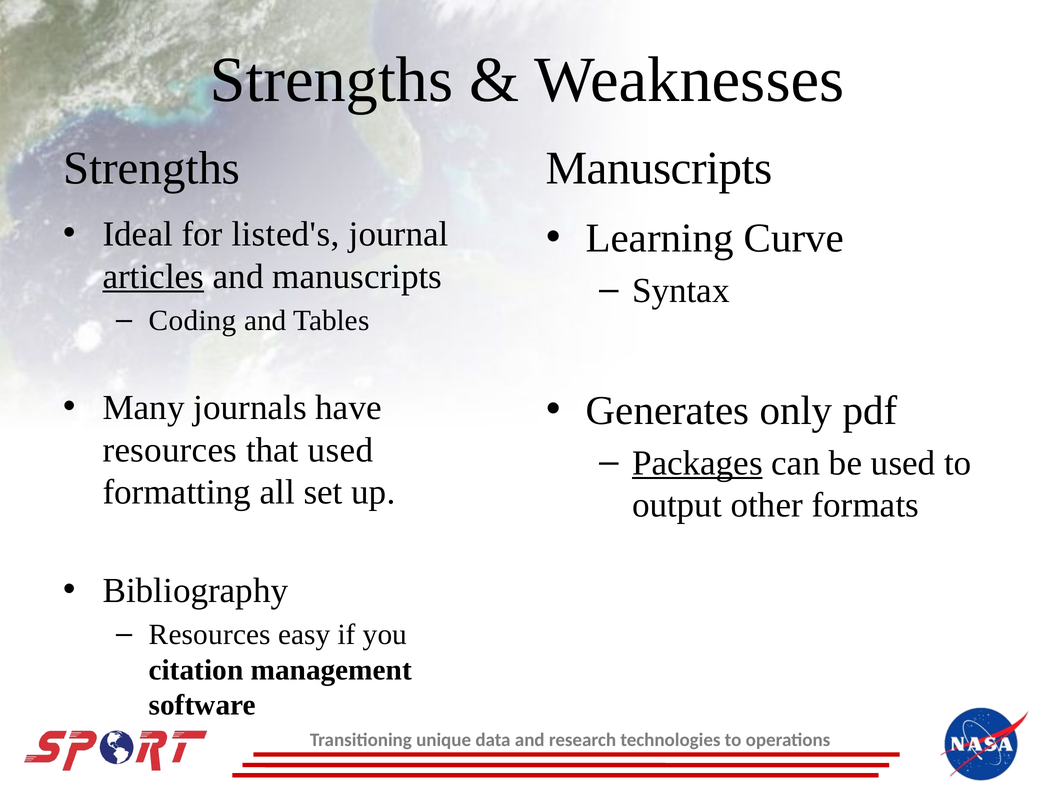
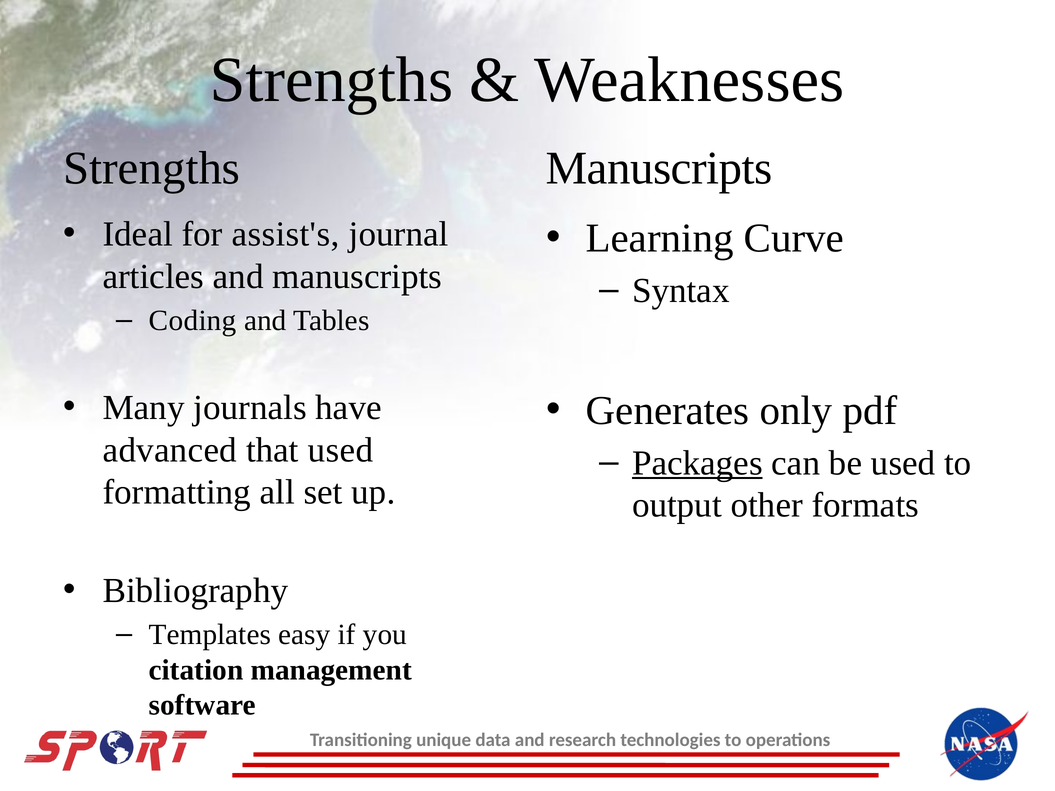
listed's: listed's -> assist's
articles underline: present -> none
resources at (170, 450): resources -> advanced
Resources at (210, 635): Resources -> Templates
